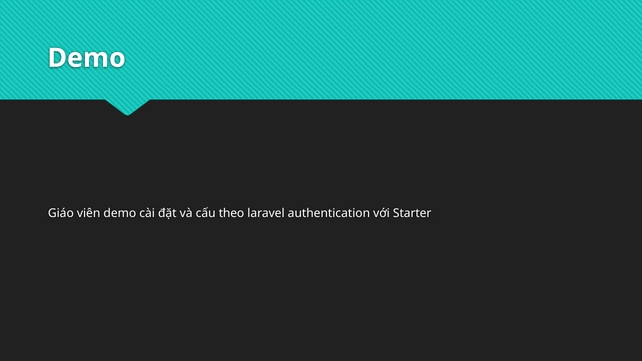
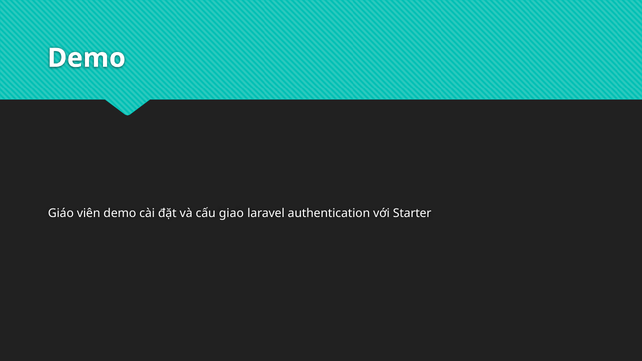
theo: theo -> giao
